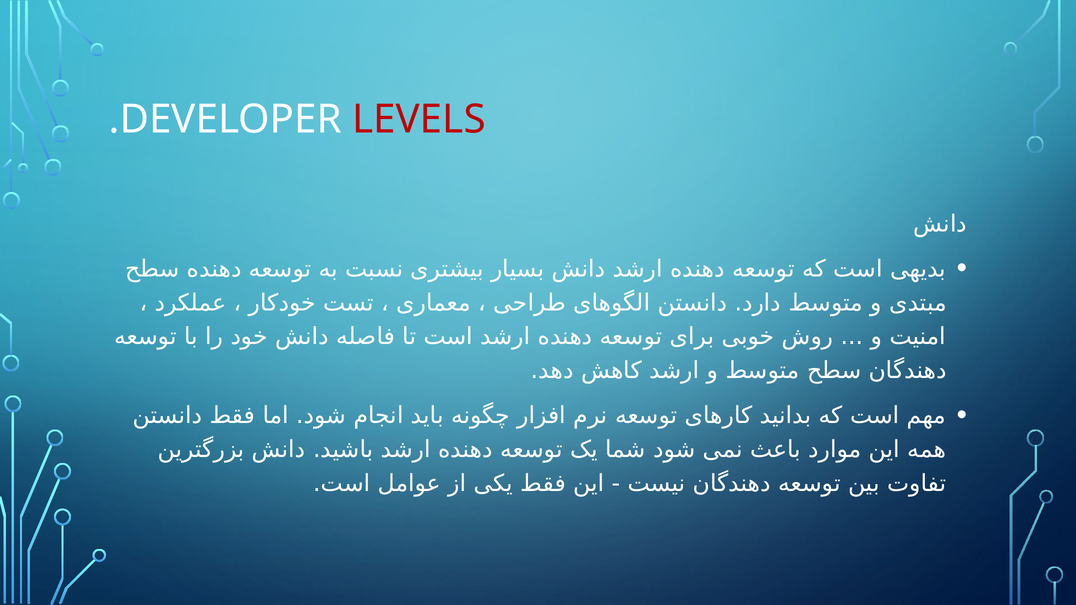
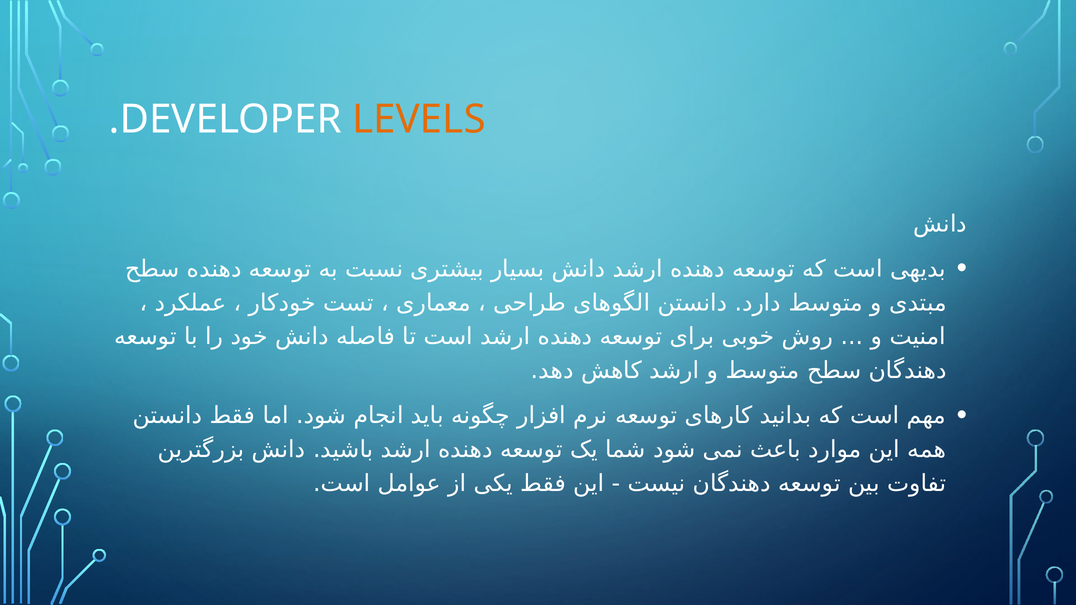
LEVELS colour: red -> orange
